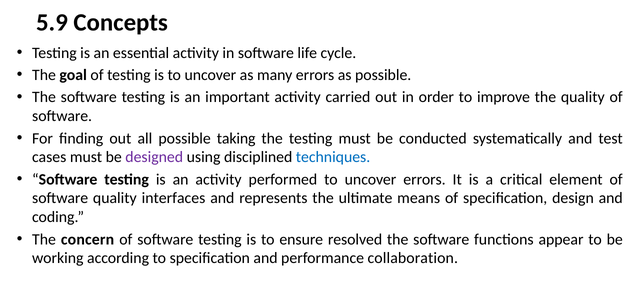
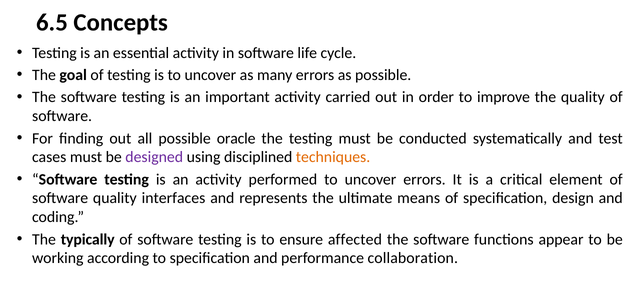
5.9: 5.9 -> 6.5
taking: taking -> oracle
techniques colour: blue -> orange
concern: concern -> typically
resolved: resolved -> affected
